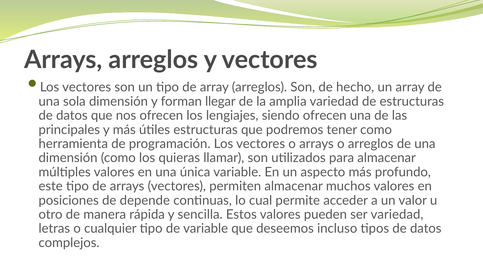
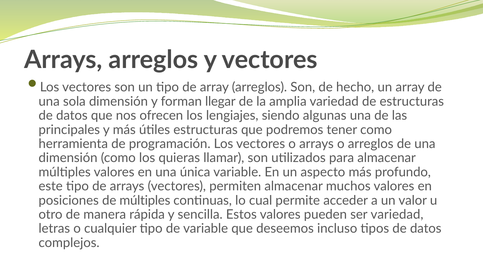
siendo ofrecen: ofrecen -> algunas
de depende: depende -> múltiples
